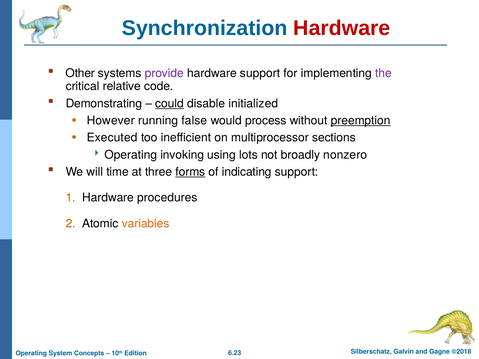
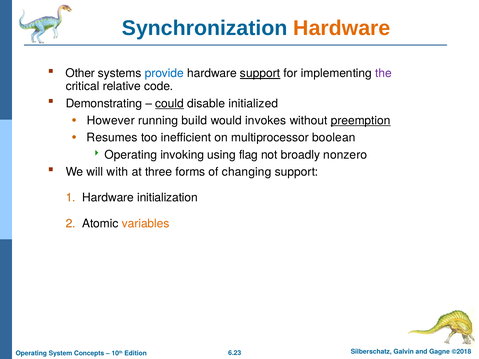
Hardware at (342, 28) colour: red -> orange
provide colour: purple -> blue
support at (260, 73) underline: none -> present
false: false -> build
process: process -> invokes
Executed: Executed -> Resumes
sections: sections -> boolean
lots: lots -> flag
time: time -> with
forms underline: present -> none
indicating: indicating -> changing
procedures: procedures -> initialization
